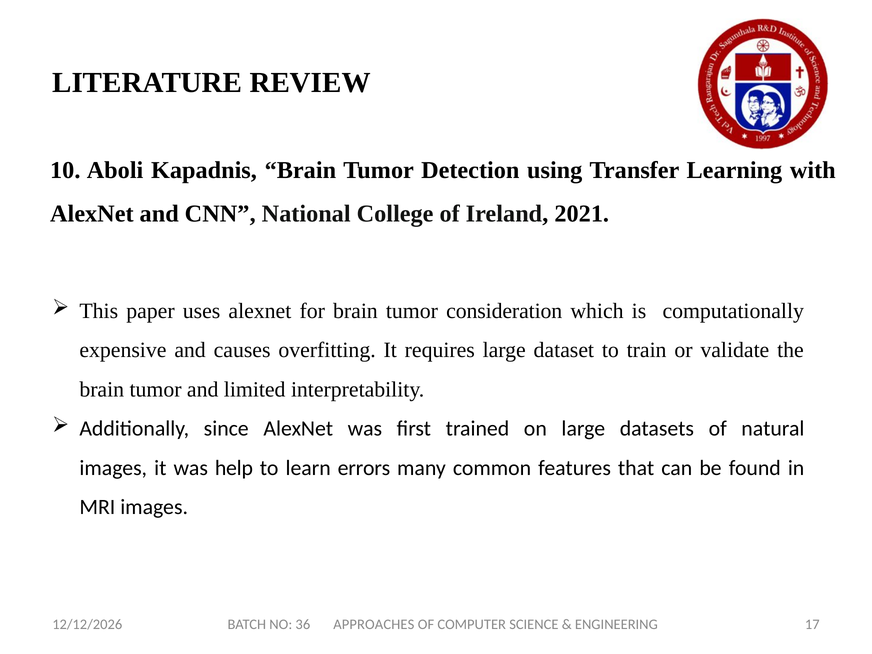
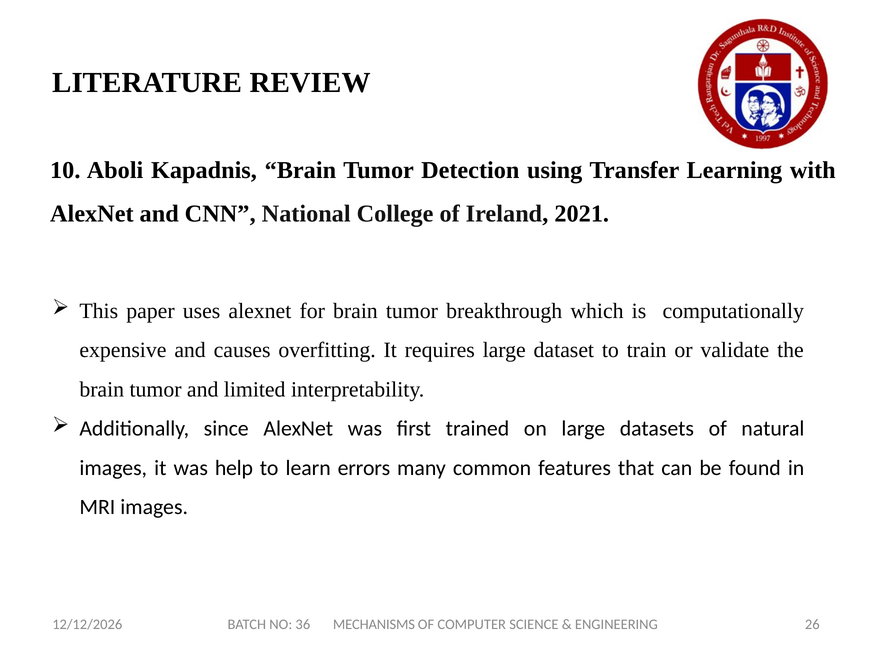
consideration: consideration -> breakthrough
17: 17 -> 26
APPROACHES: APPROACHES -> MECHANISMS
